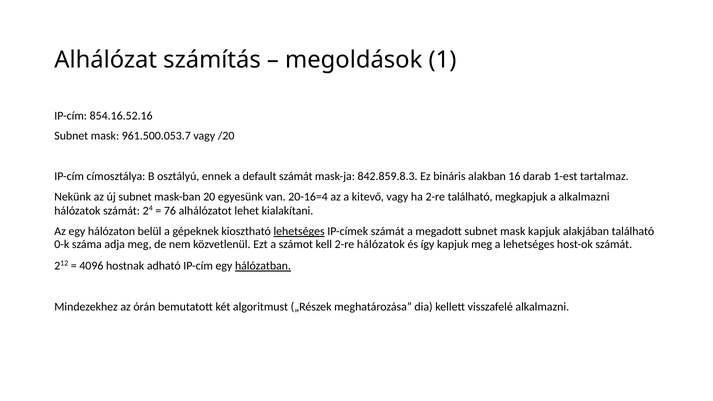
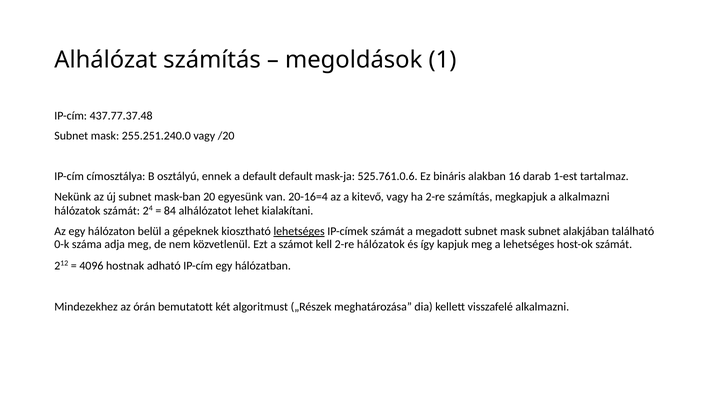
854.16.52.16: 854.16.52.16 -> 437.77.37.48
961.500.053.7: 961.500.053.7 -> 255.251.240.0
default számát: számát -> default
842.859.8.3: 842.859.8.3 -> 525.761.0.6
2-re található: található -> számítás
76: 76 -> 84
mask kapjuk: kapjuk -> subnet
hálózatban underline: present -> none
